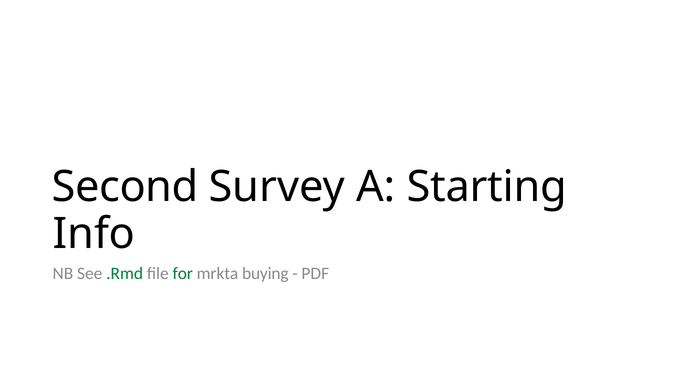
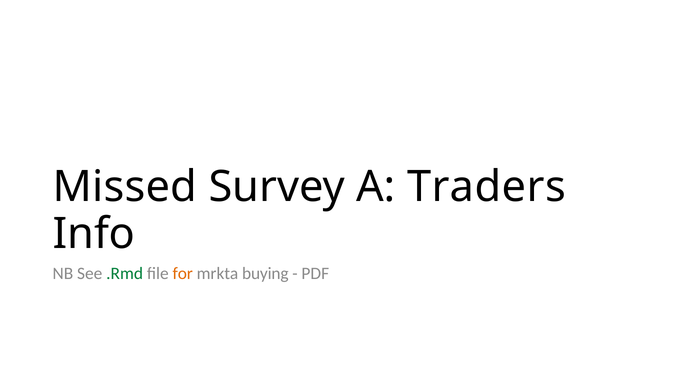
Second: Second -> Missed
Starting: Starting -> Traders
for colour: green -> orange
